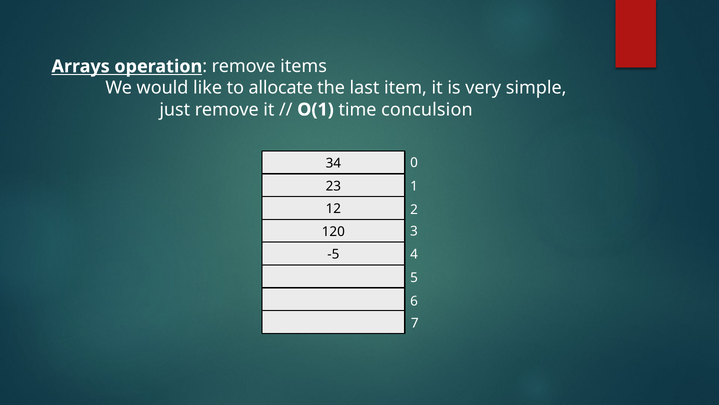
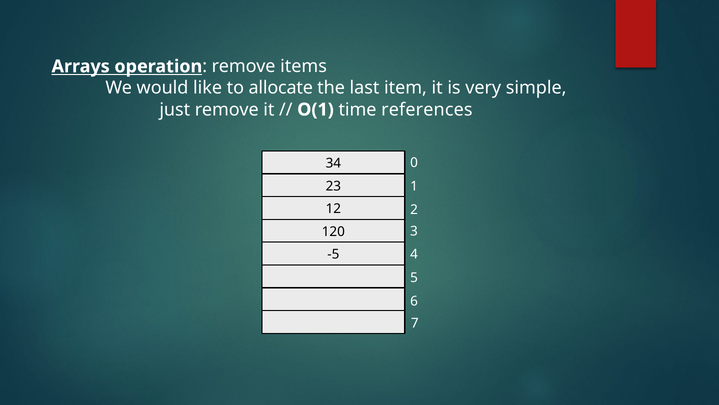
conculsion: conculsion -> references
